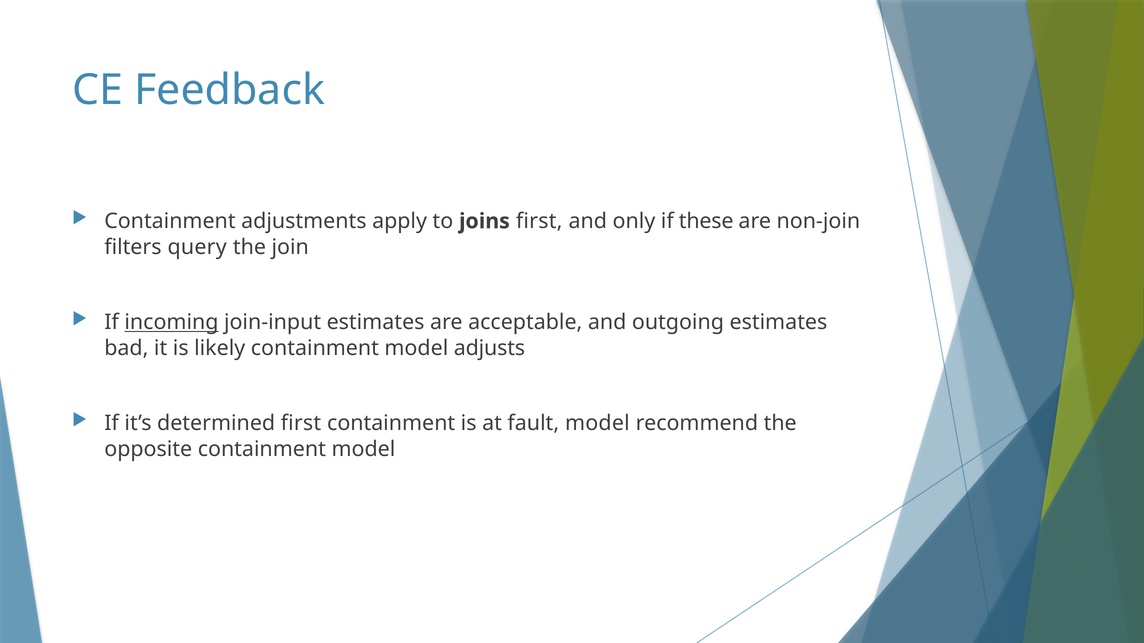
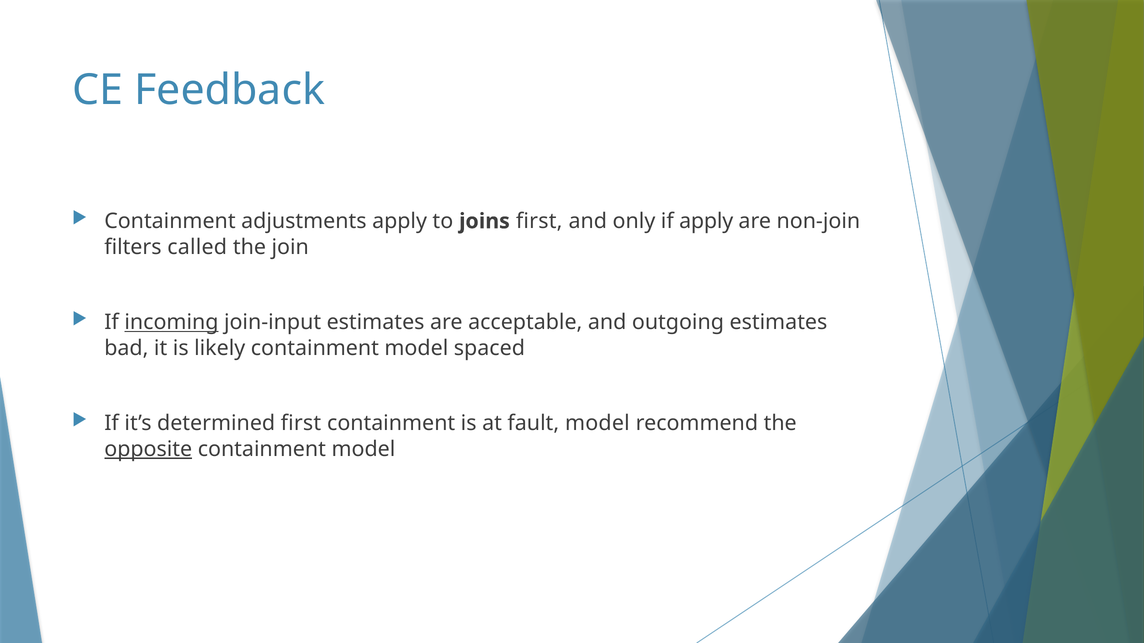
if these: these -> apply
query: query -> called
adjusts: adjusts -> spaced
opposite underline: none -> present
